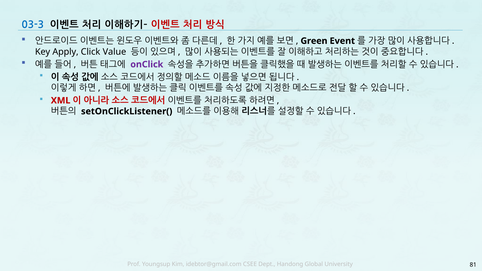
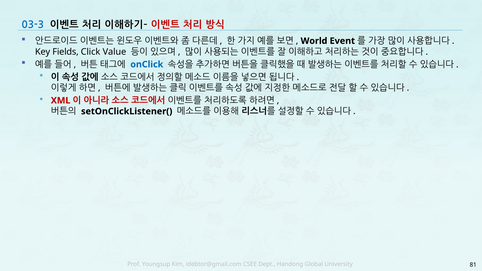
Green: Green -> World
Apply: Apply -> Fields
onClick colour: purple -> blue
